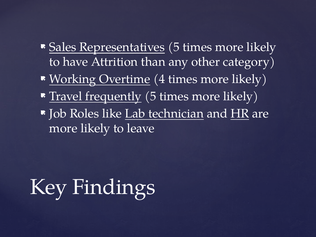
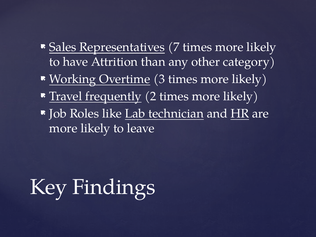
Representatives 5: 5 -> 7
4: 4 -> 3
frequently 5: 5 -> 2
